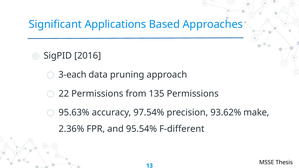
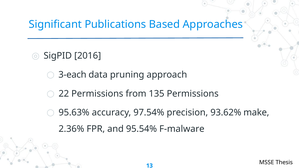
Applications: Applications -> Publications
F-different: F-different -> F-malware
